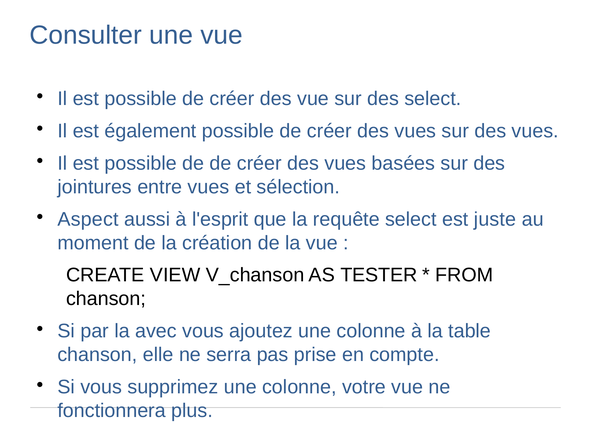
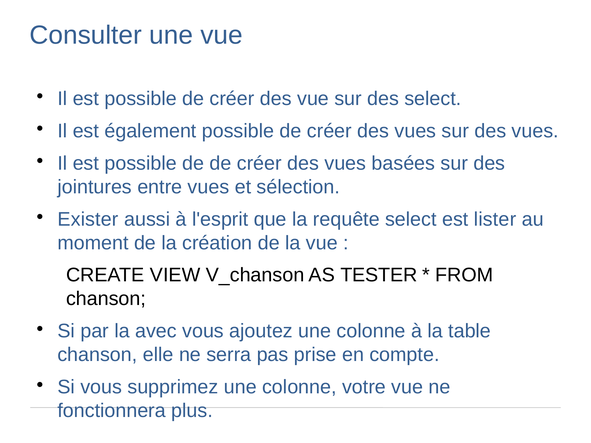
Aspect: Aspect -> Exister
juste: juste -> lister
